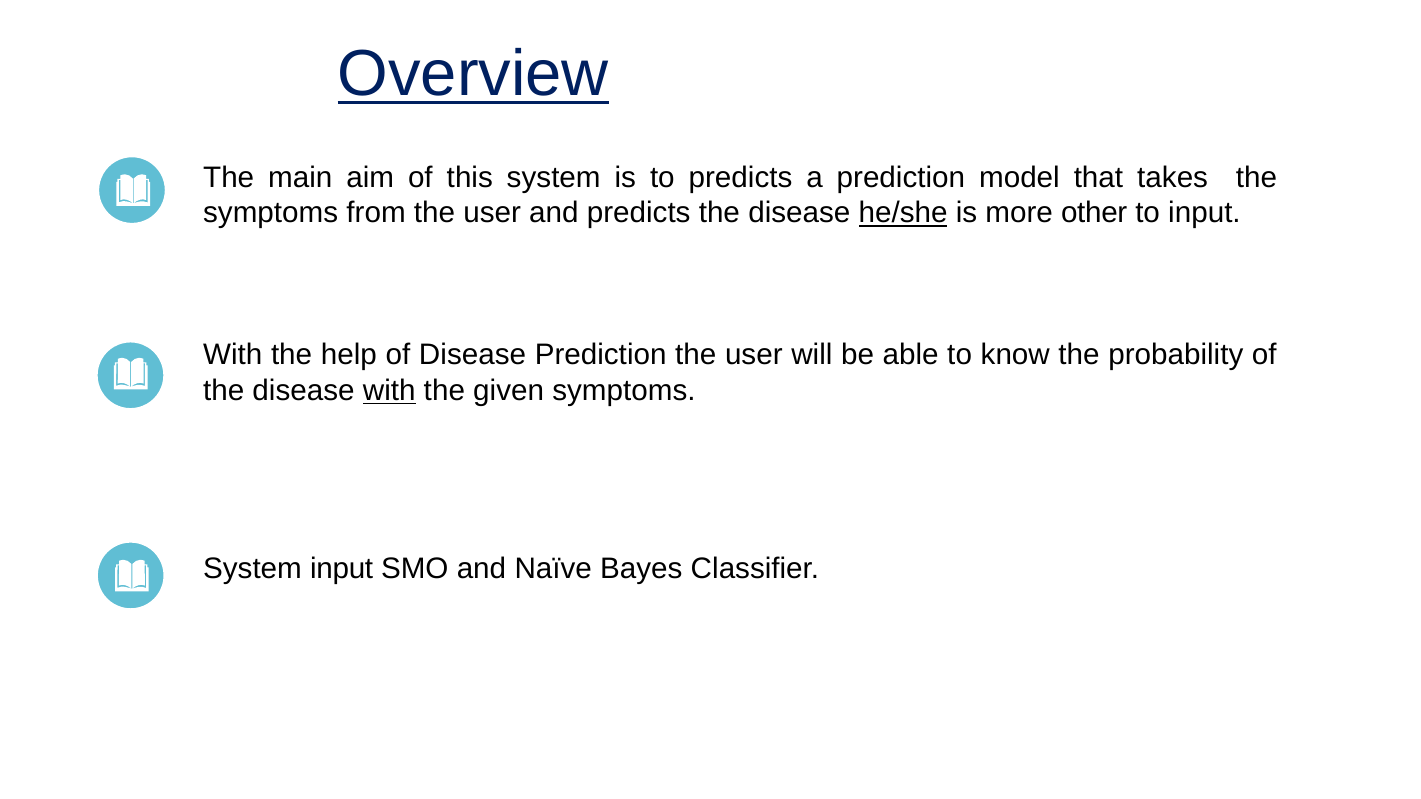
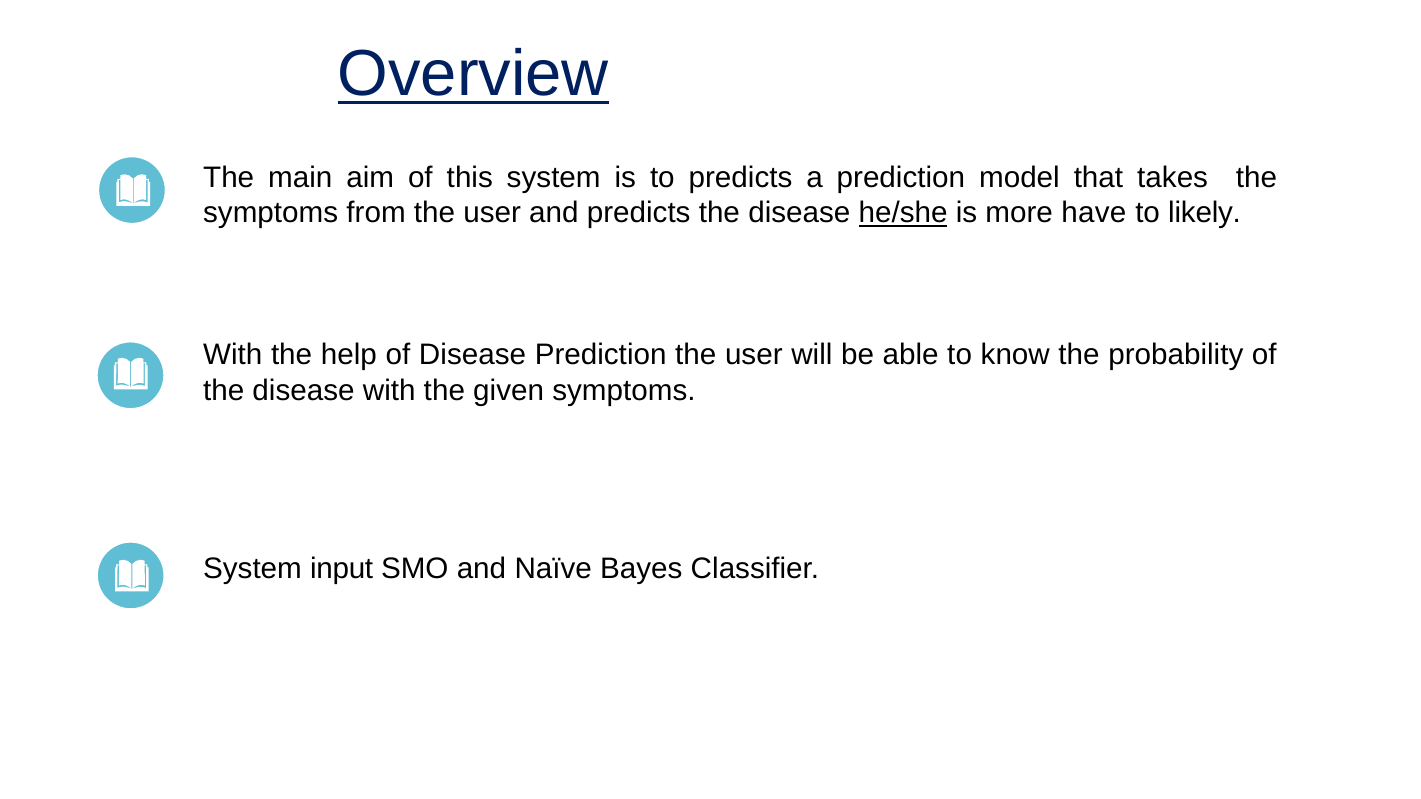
other: other -> have
to input: input -> likely
with at (389, 391) underline: present -> none
